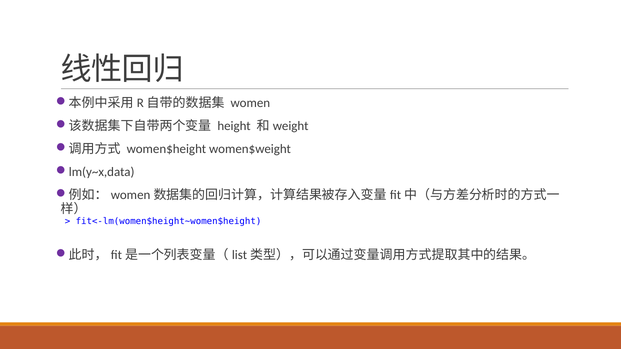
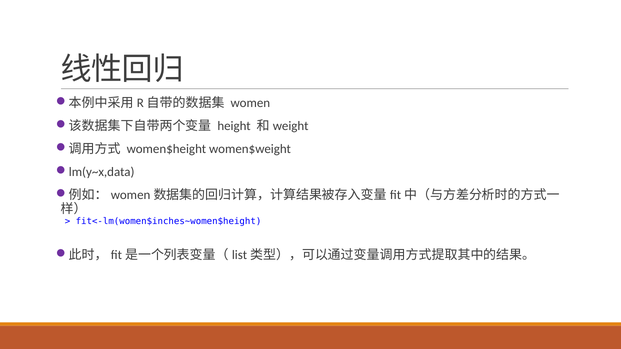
fit<-lm(women$height~women$height: fit<-lm(women$height~women$height -> fit<-lm(women$inches~women$height
